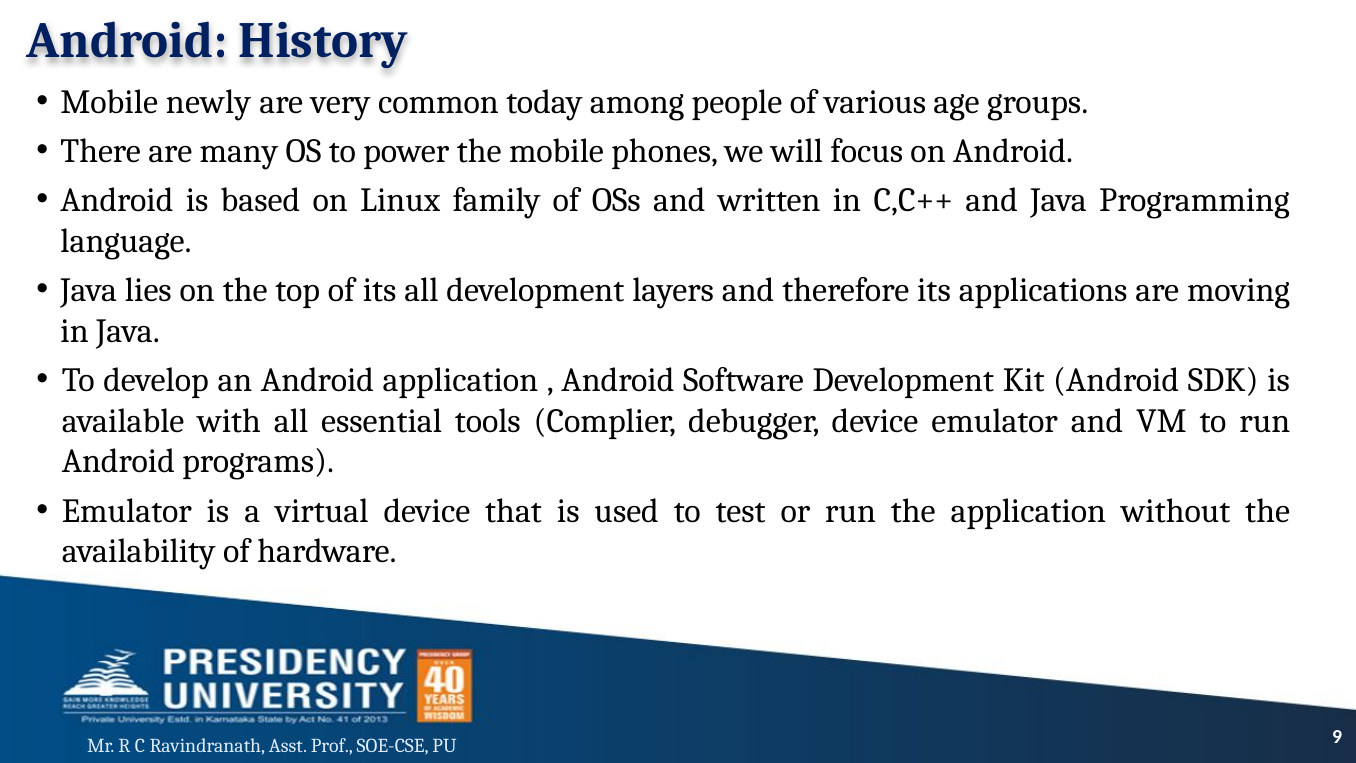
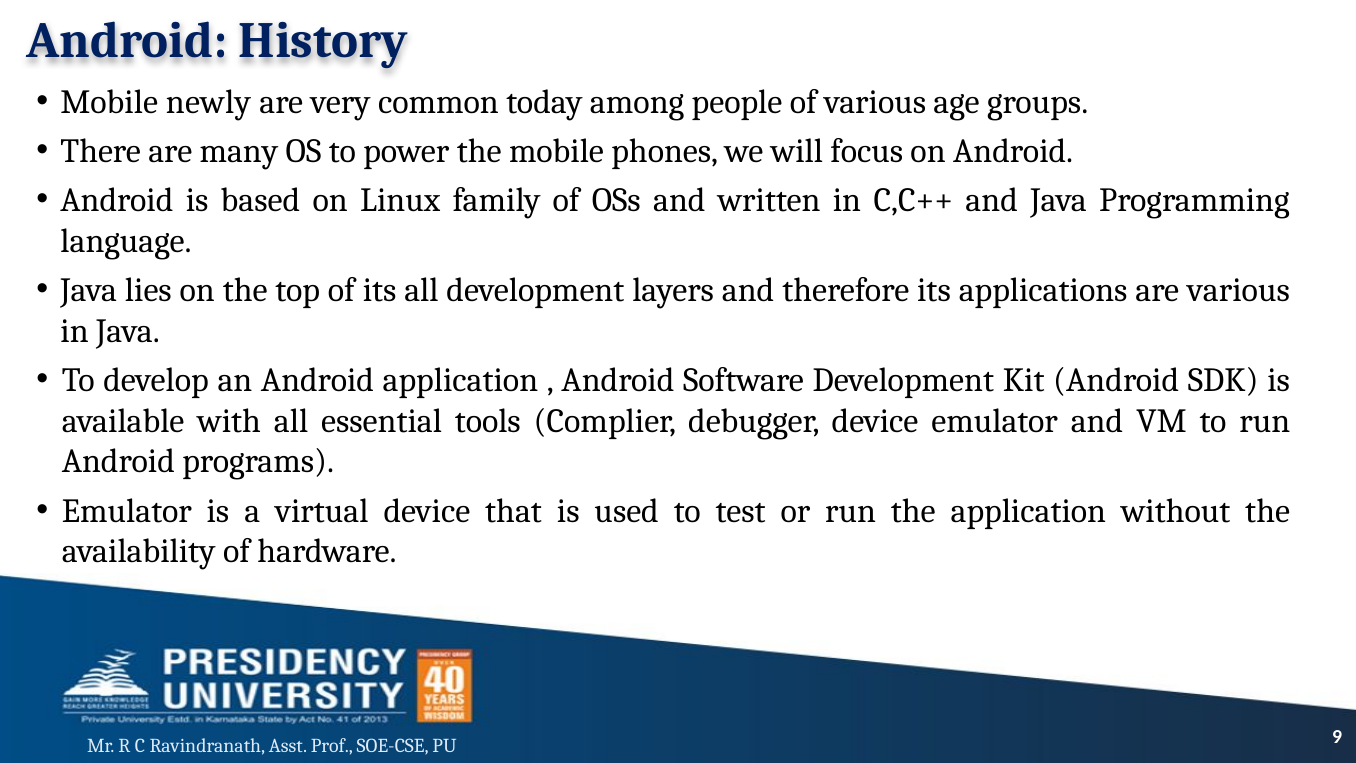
are moving: moving -> various
